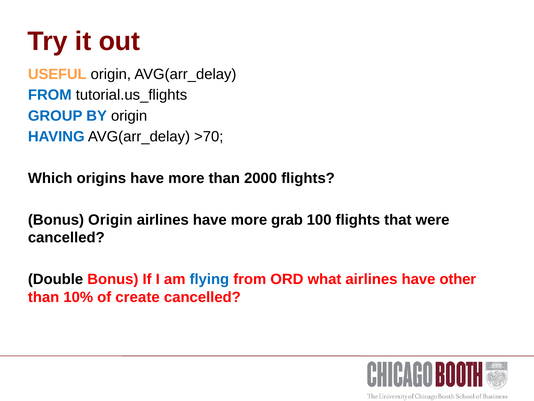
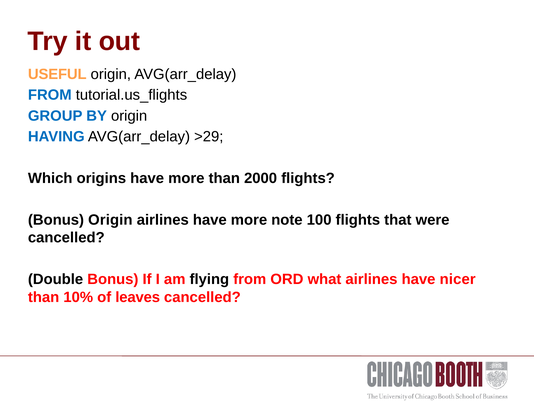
>70: >70 -> >29
grab: grab -> note
flying colour: blue -> black
other: other -> nicer
create: create -> leaves
